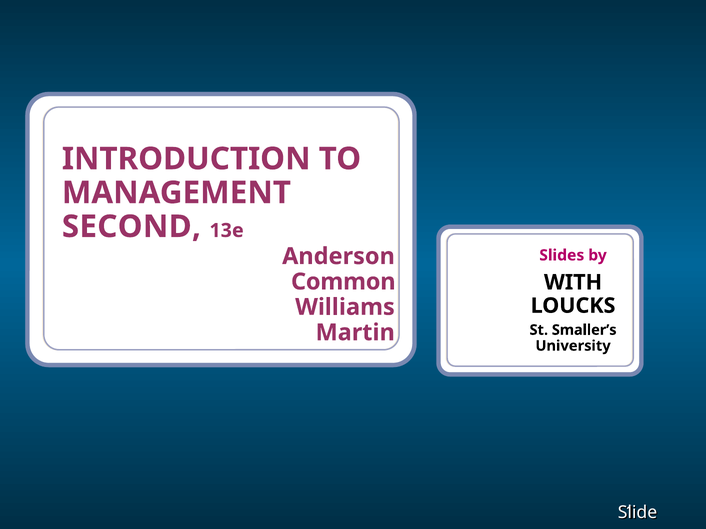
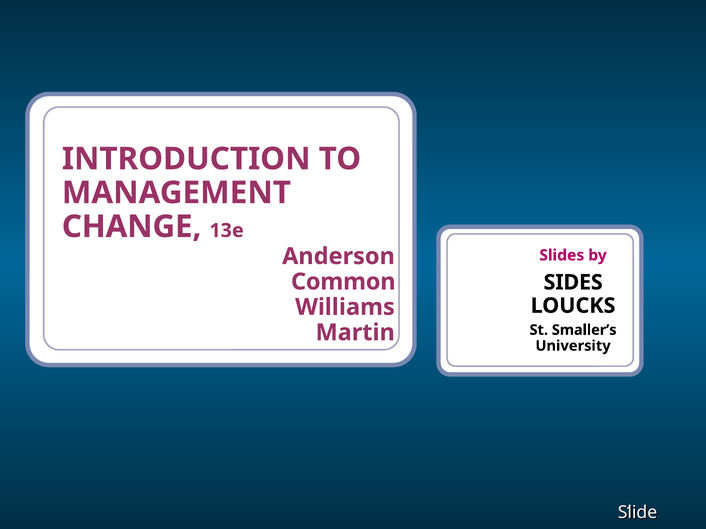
SECOND: SECOND -> CHANGE
WITH: WITH -> SIDES
